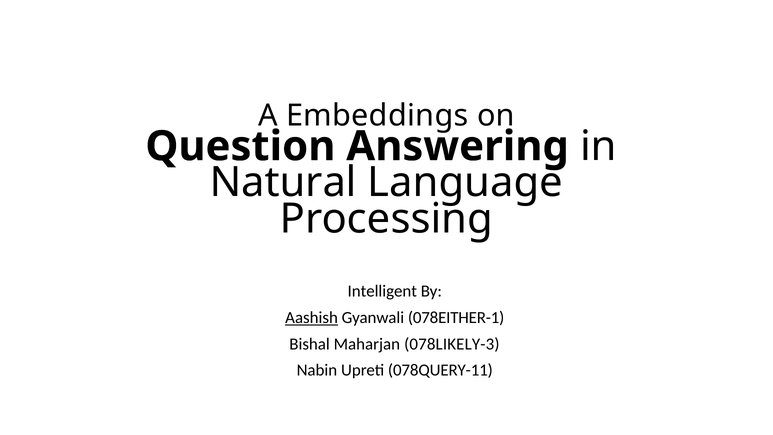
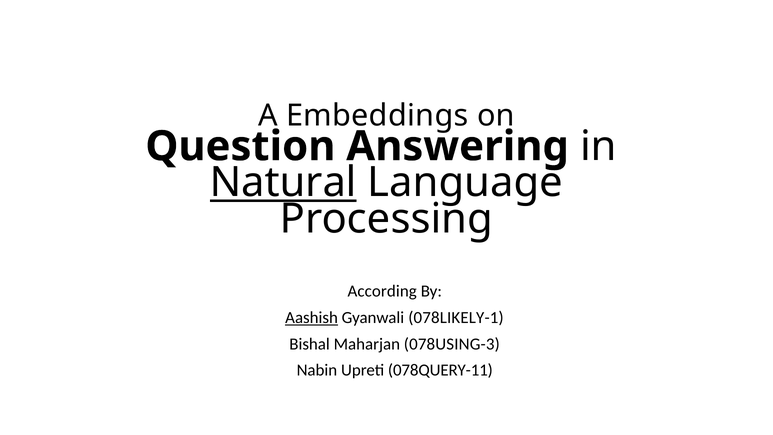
Natural underline: none -> present
Intelligent: Intelligent -> According
078EITHER-1: 078EITHER-1 -> 078LIKELY-1
078LIKELY-3: 078LIKELY-3 -> 078USING-3
